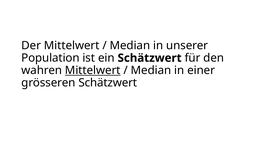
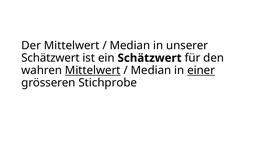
Population at (50, 58): Population -> Schätzwert
einer underline: none -> present
grösseren Schätzwert: Schätzwert -> Stichprobe
